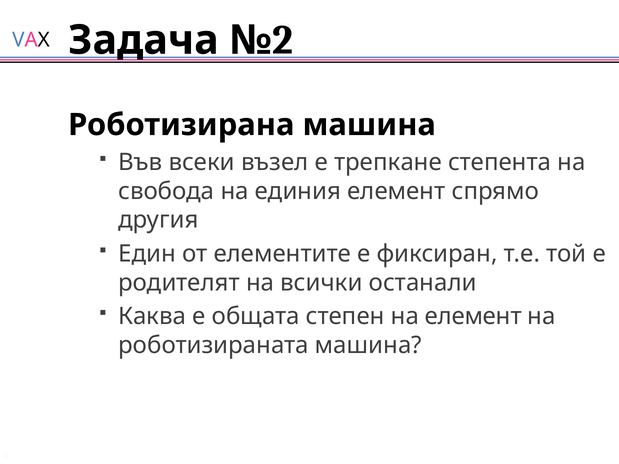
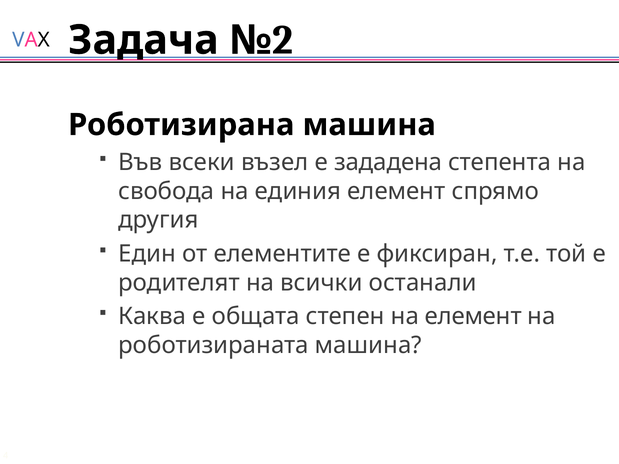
трепкане: трепкане -> зададена
